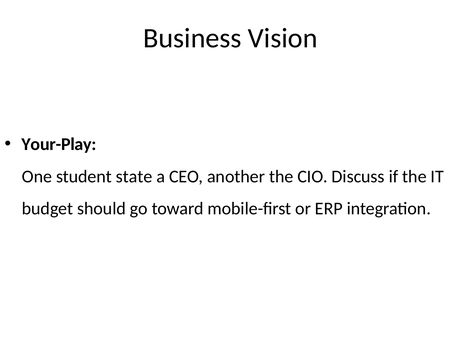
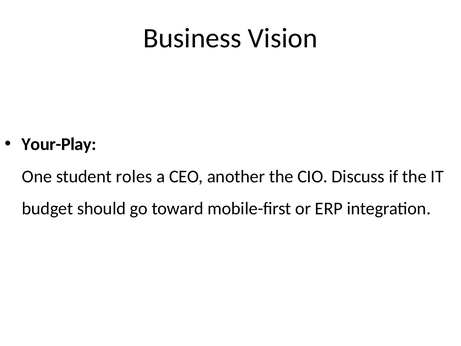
state: state -> roles
